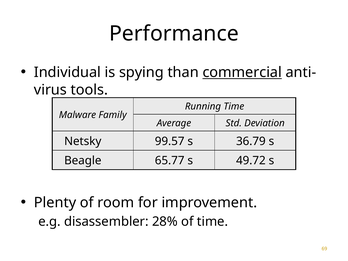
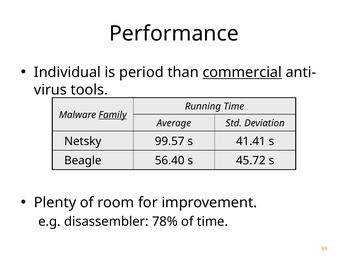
spying: spying -> period
Family underline: none -> present
36.79: 36.79 -> 41.41
65.77: 65.77 -> 56.40
49.72: 49.72 -> 45.72
28%: 28% -> 78%
